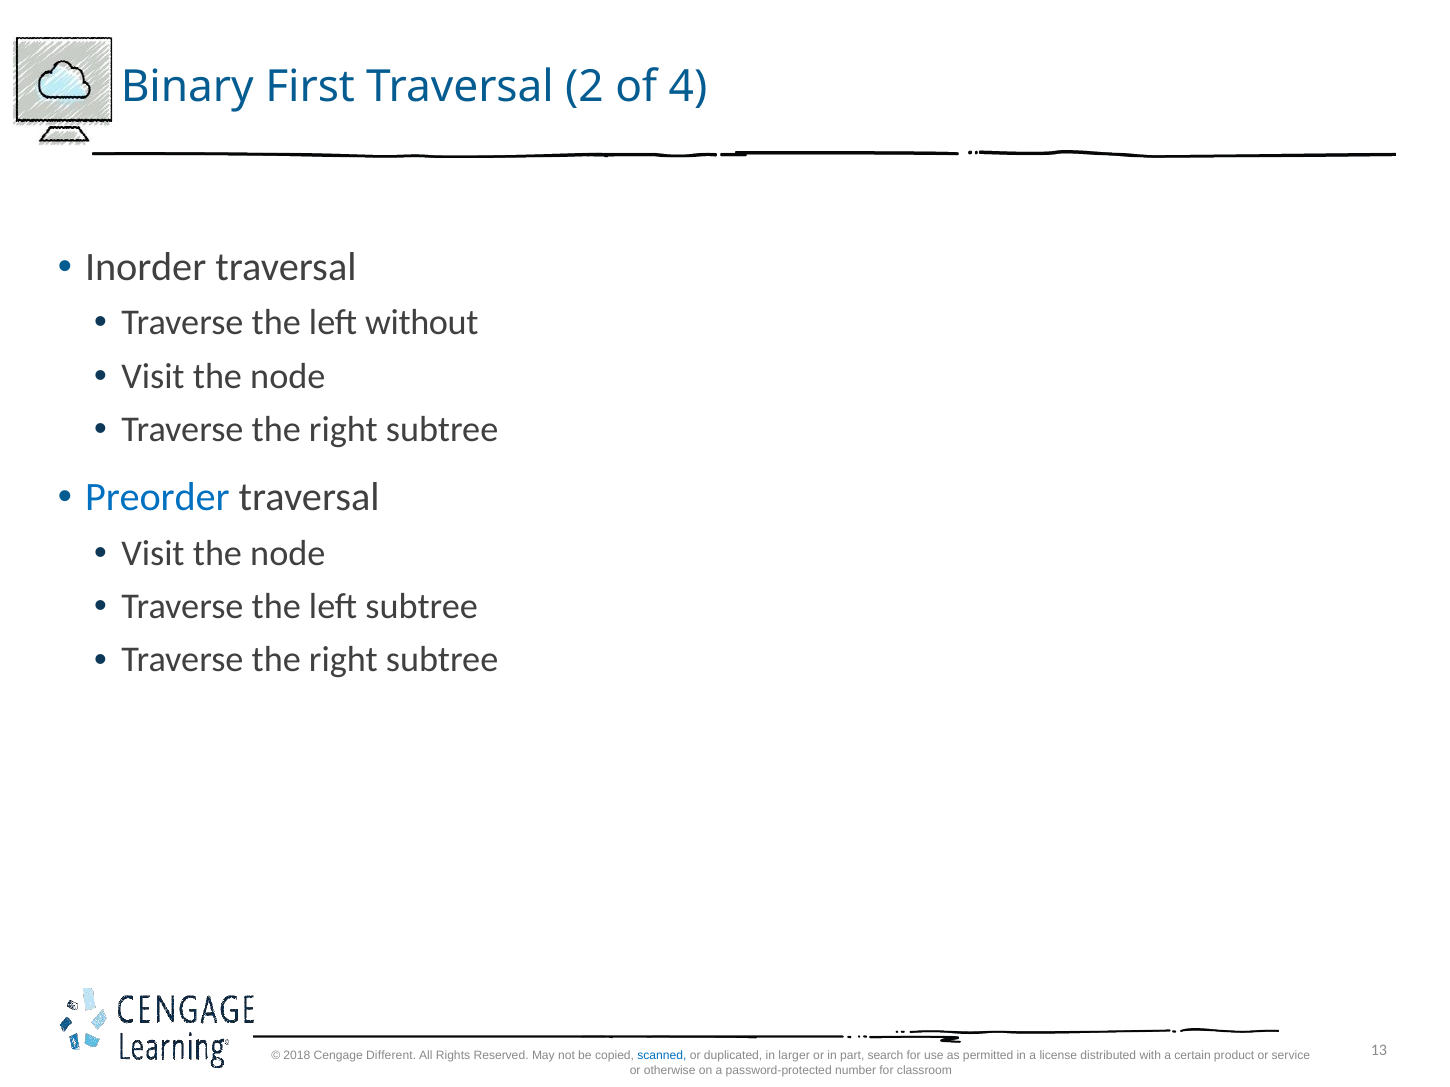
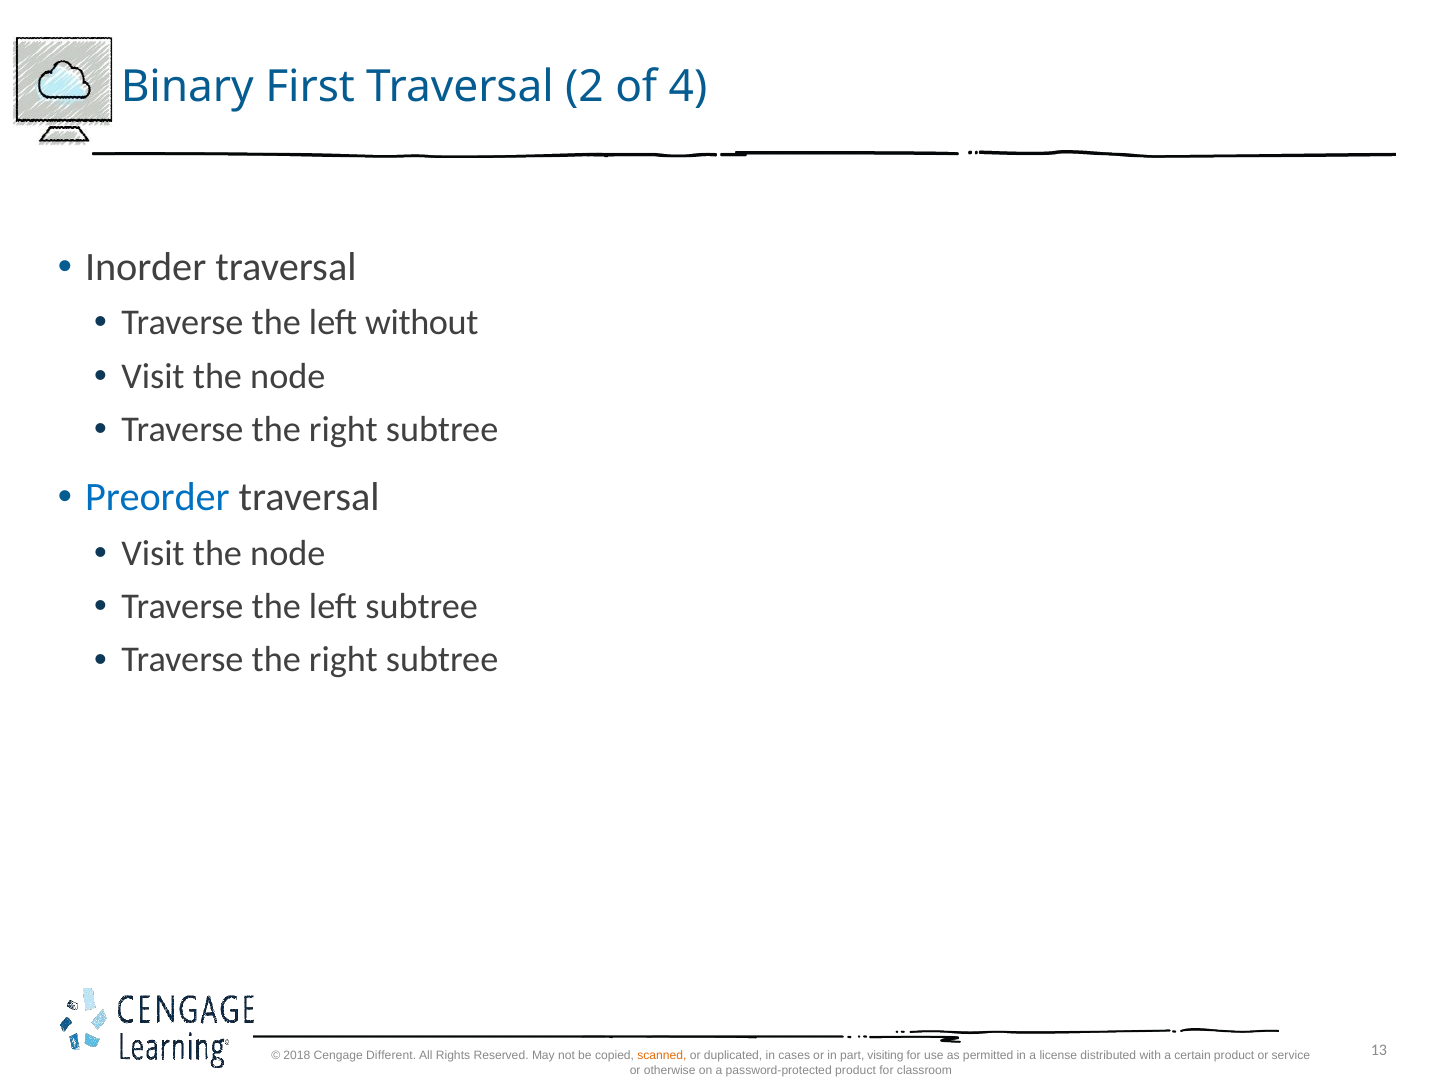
scanned colour: blue -> orange
larger: larger -> cases
search: search -> visiting
password-protected number: number -> product
